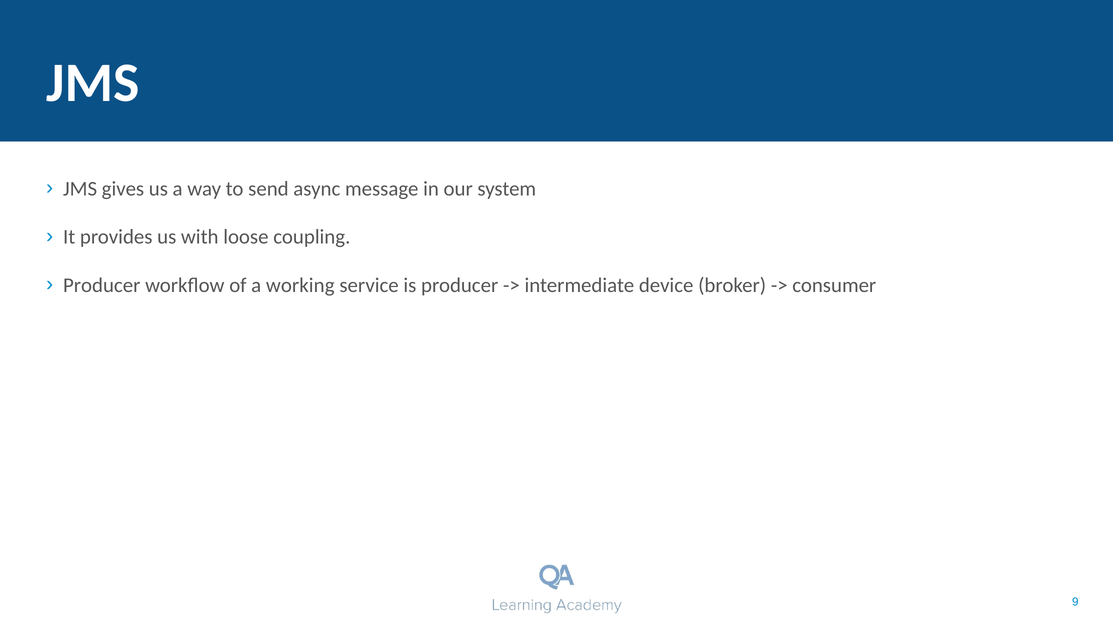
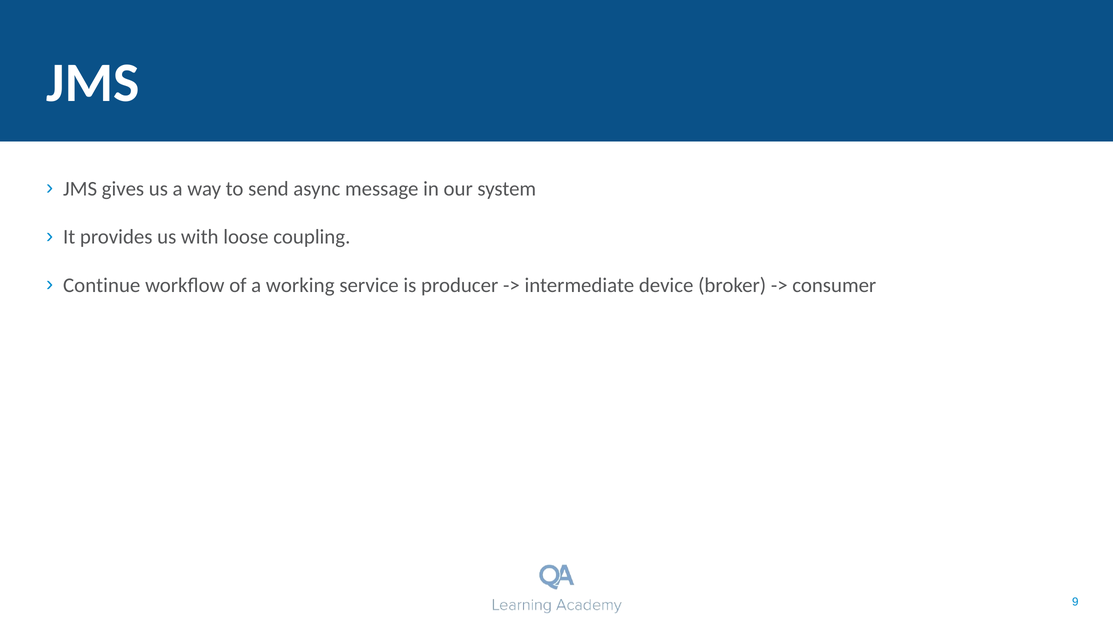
Producer at (102, 285): Producer -> Continue
